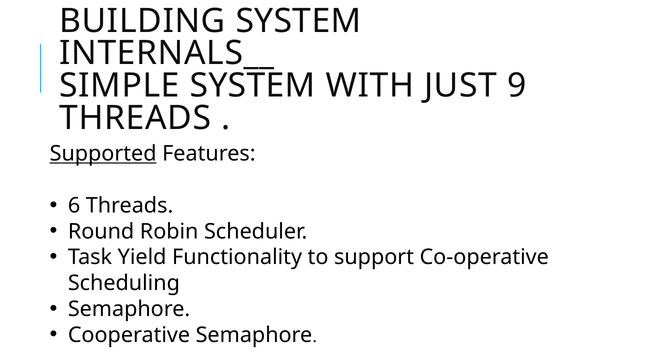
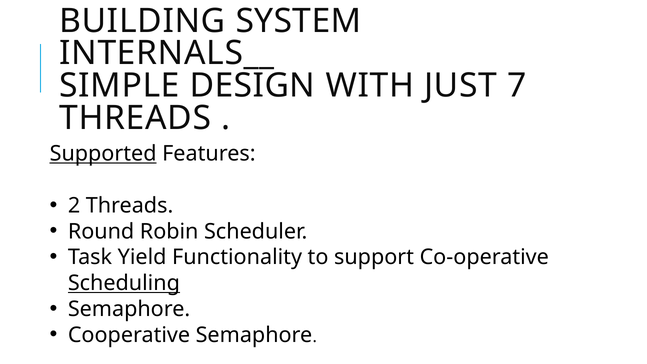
SIMPLE SYSTEM: SYSTEM -> DESIGN
9: 9 -> 7
6: 6 -> 2
Scheduling underline: none -> present
